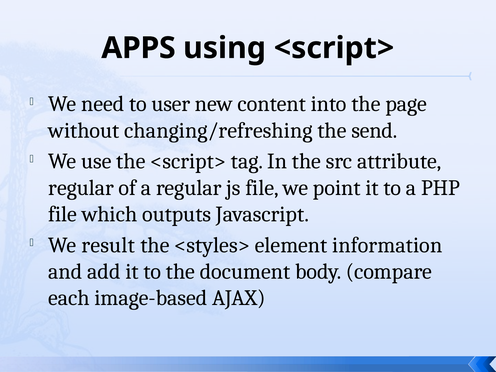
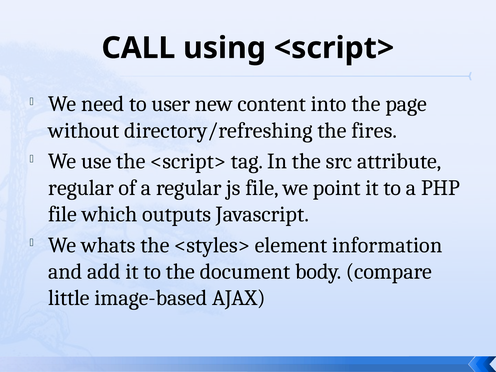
APPS: APPS -> CALL
changing/refreshing: changing/refreshing -> directory/refreshing
send: send -> fires
result: result -> whats
each: each -> little
